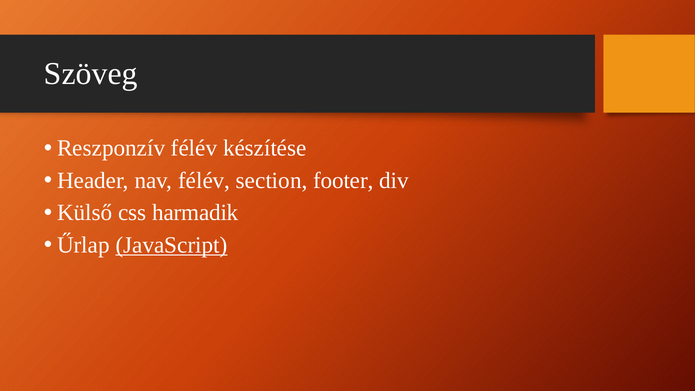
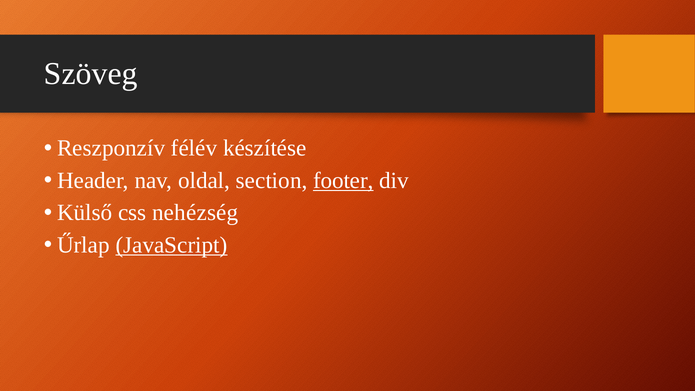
nav félév: félév -> oldal
footer underline: none -> present
harmadik: harmadik -> nehézség
